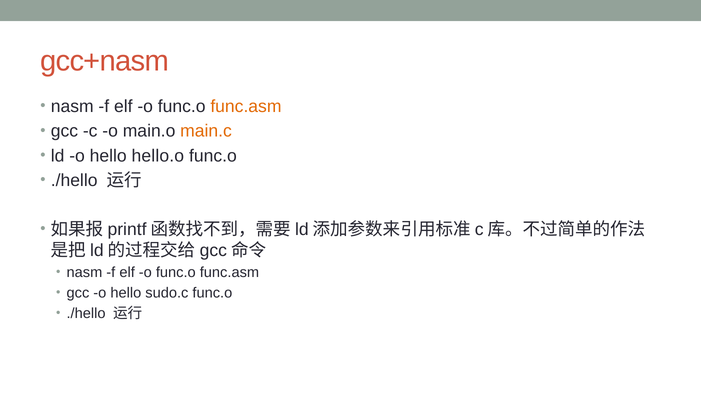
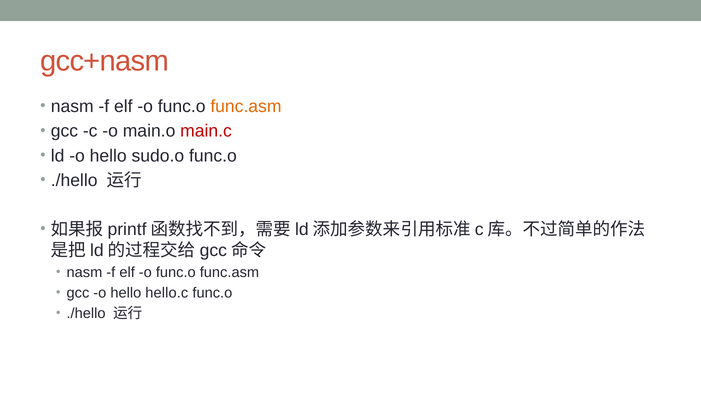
main.c colour: orange -> red
hello.o: hello.o -> sudo.o
sudo.c: sudo.c -> hello.c
